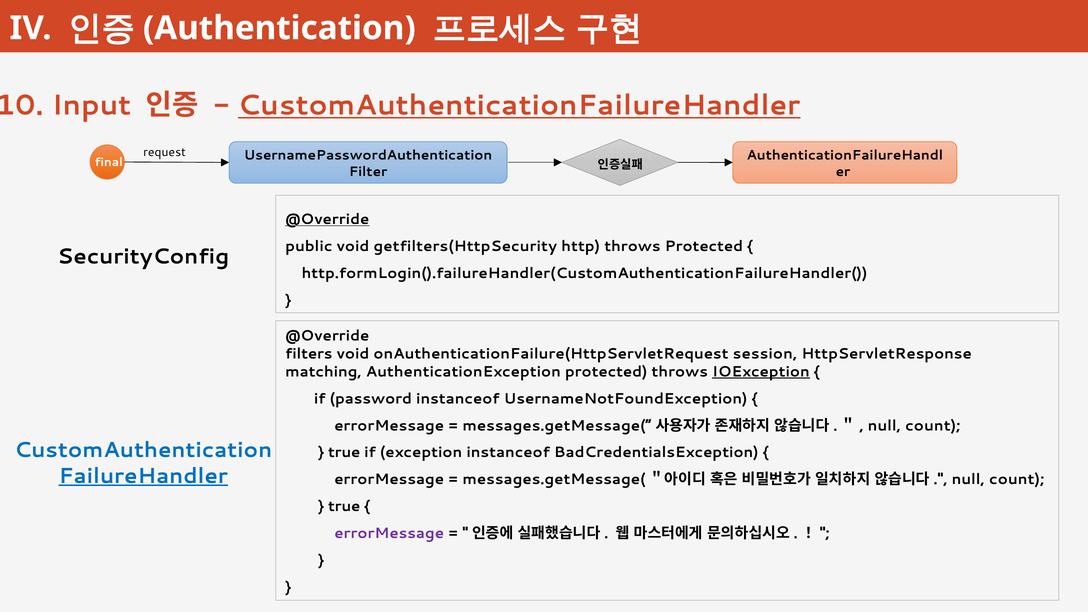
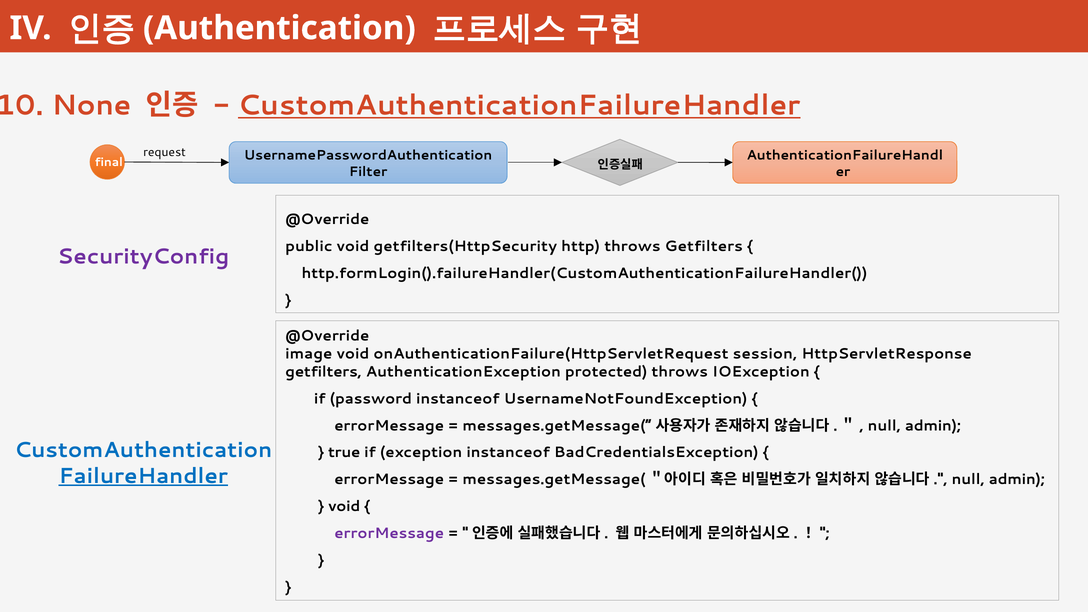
Input: Input -> None
@Override at (327, 219) underline: present -> none
throws Protected: Protected -> Getfilters
SecurityConfig colour: black -> purple
filters: filters -> image
matching at (323, 372): matching -> getfilters
IOException underline: present -> none
count at (933, 426): count -> admin
count at (1017, 480): count -> admin
true at (344, 506): true -> void
